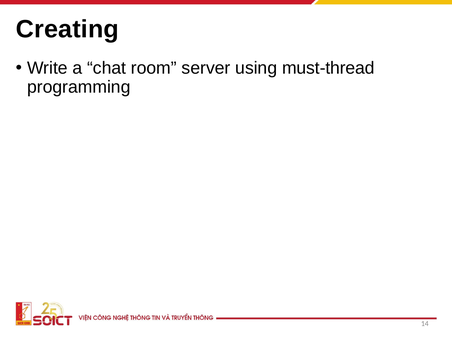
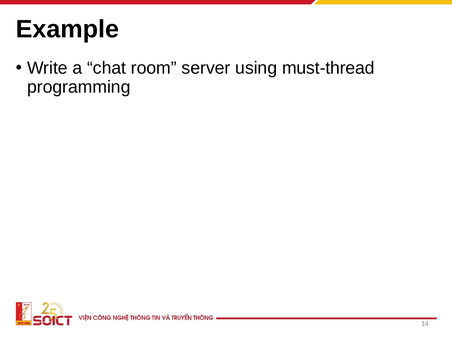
Creating: Creating -> Example
